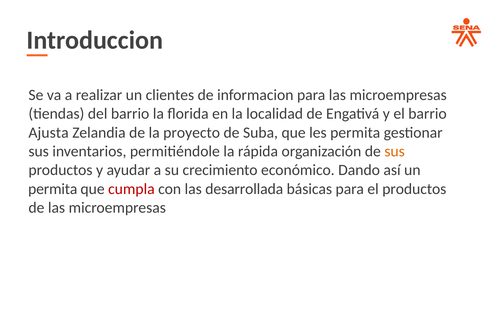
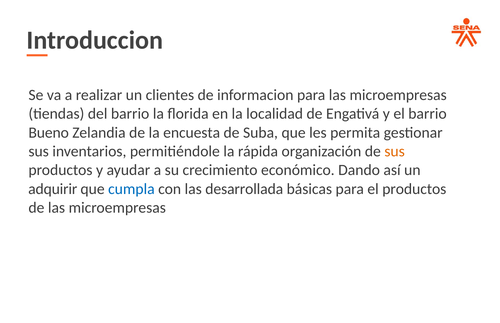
Ajusta: Ajusta -> Bueno
proyecto: proyecto -> encuesta
permita at (53, 189): permita -> adquirir
cumpla colour: red -> blue
